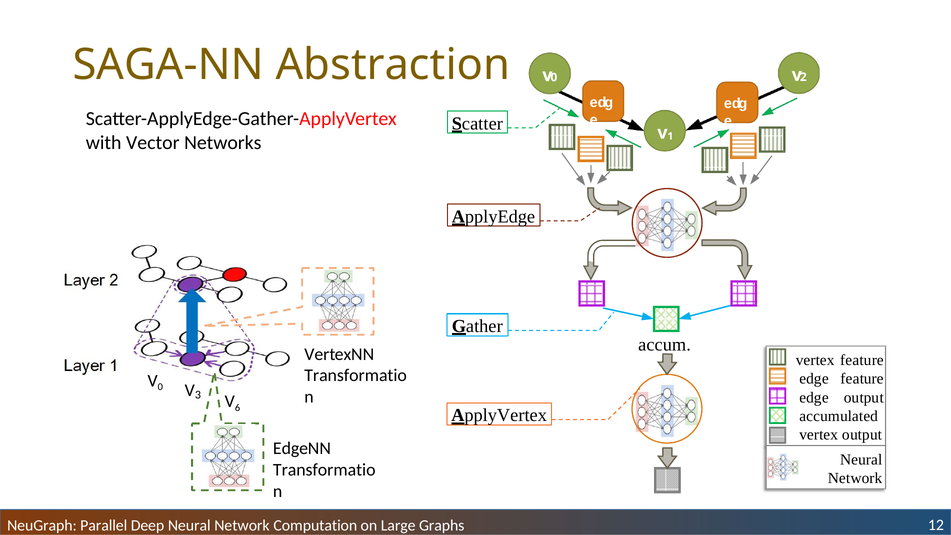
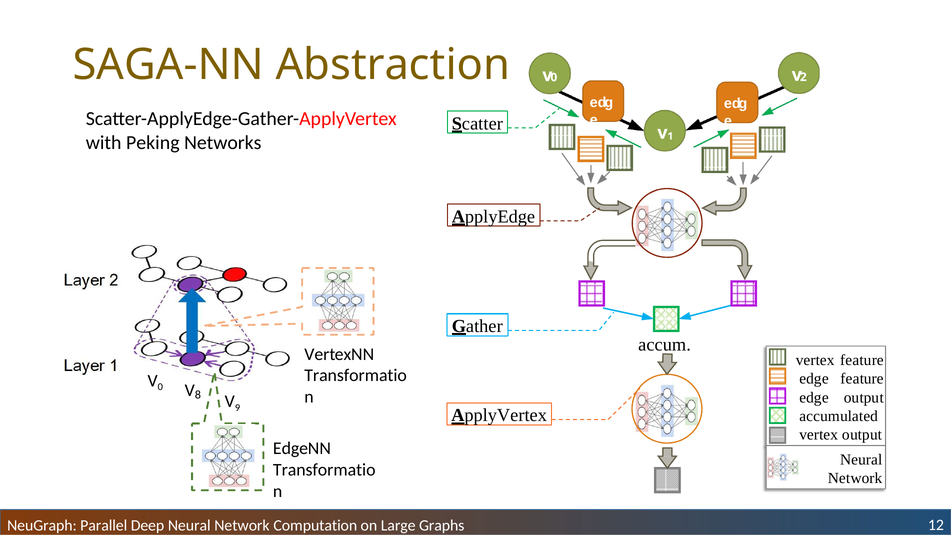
Vector: Vector -> Peking
3: 3 -> 8
6: 6 -> 9
